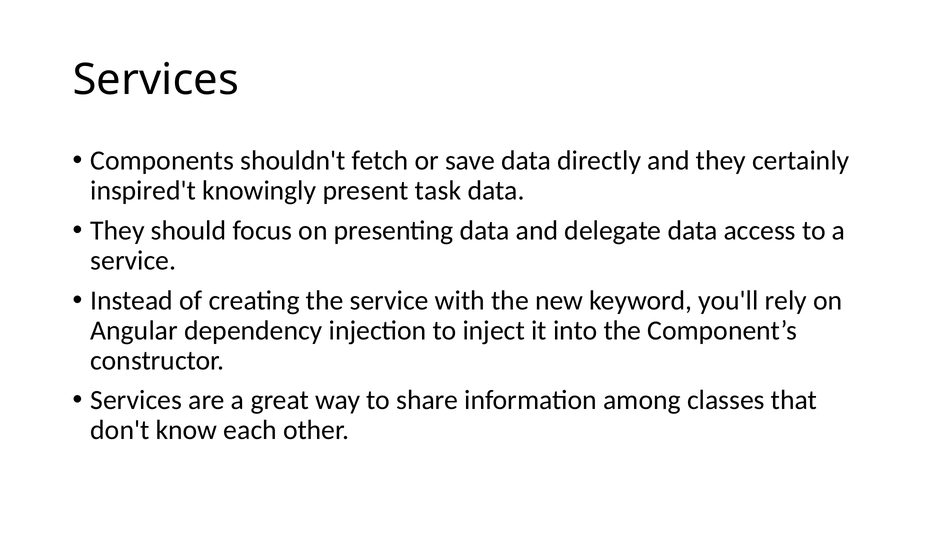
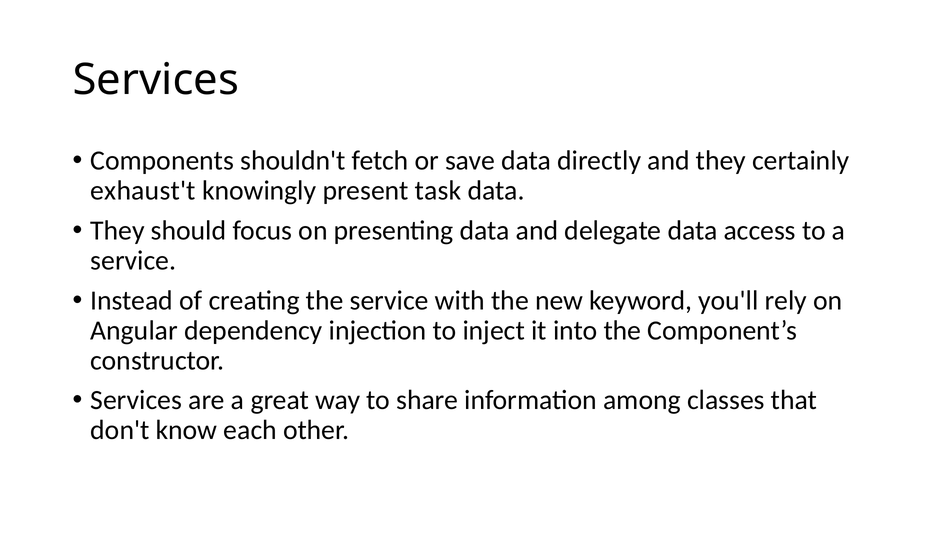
inspired't: inspired't -> exhaust't
